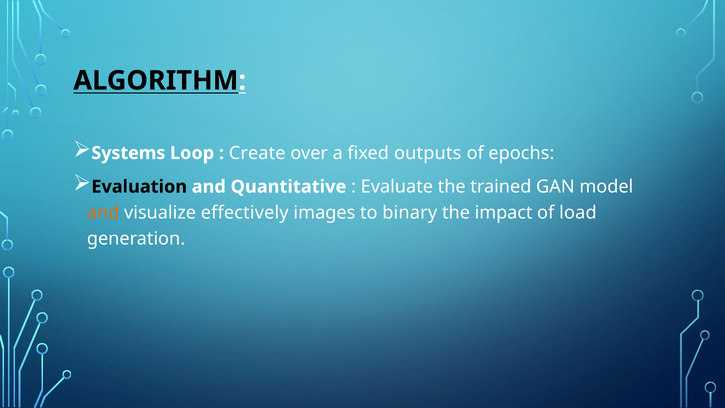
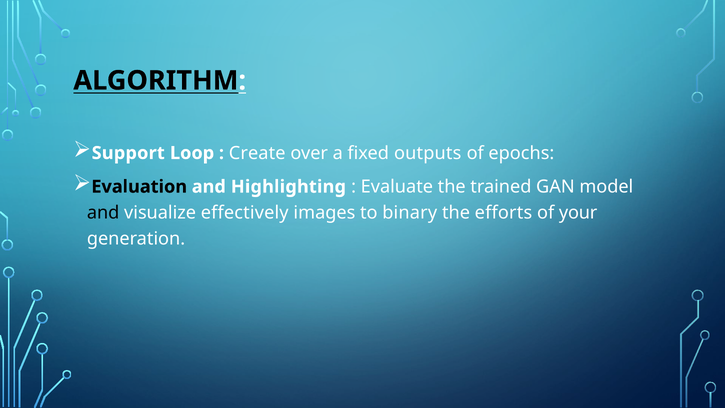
Systems: Systems -> Support
Quantitative: Quantitative -> Highlighting
and at (103, 213) colour: orange -> black
impact: impact -> efforts
load: load -> your
